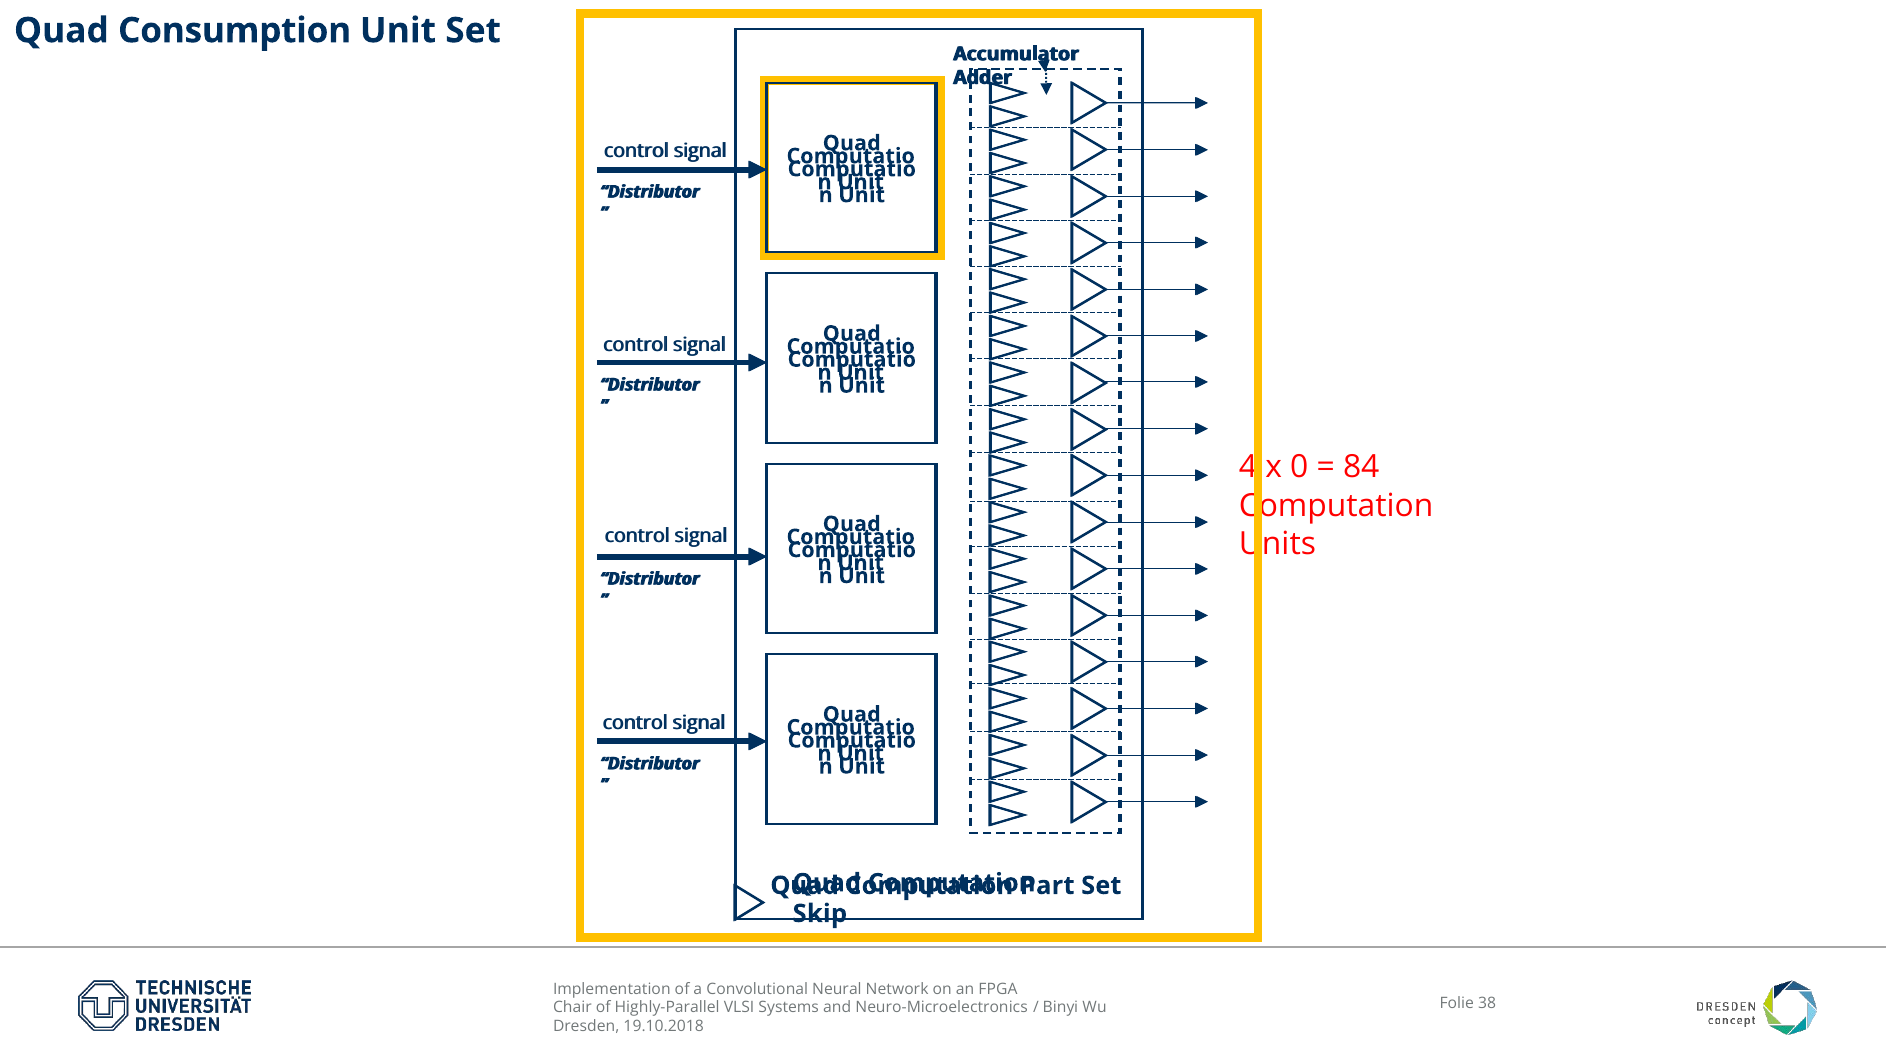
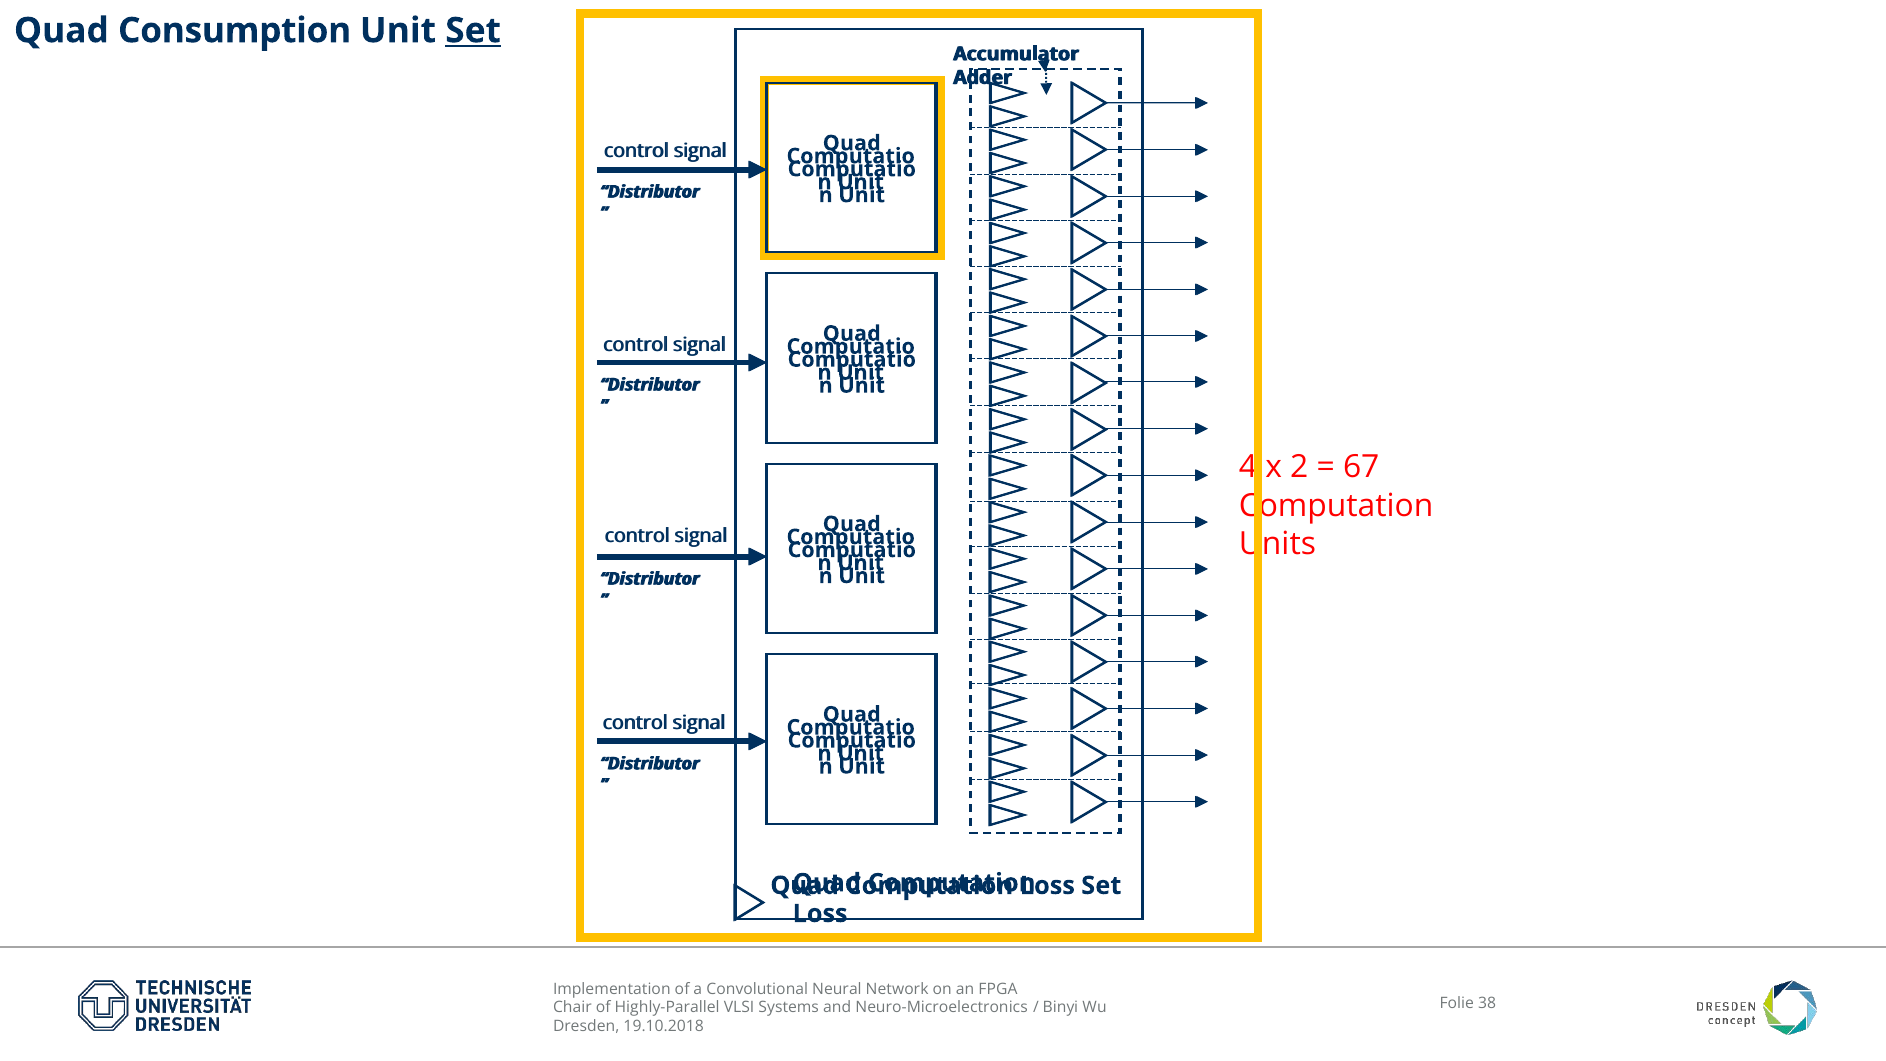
Set at (473, 31) underline: none -> present
0: 0 -> 2
84: 84 -> 67
Part at (1047, 885): Part -> Loss
Skip at (820, 913): Skip -> Loss
